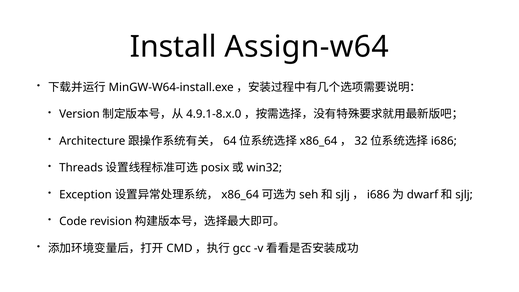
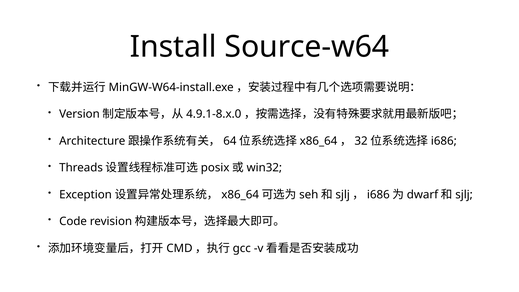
Assign-w64: Assign-w64 -> Source-w64
